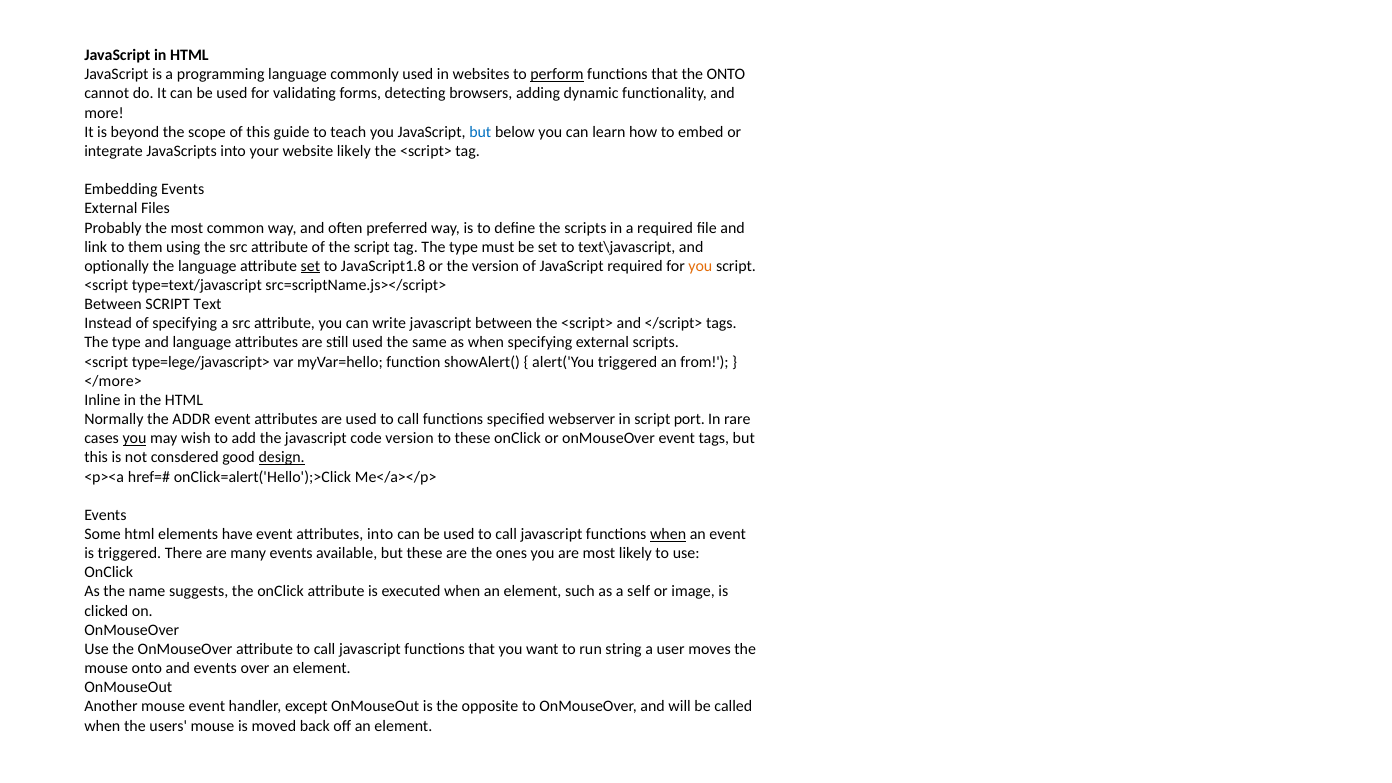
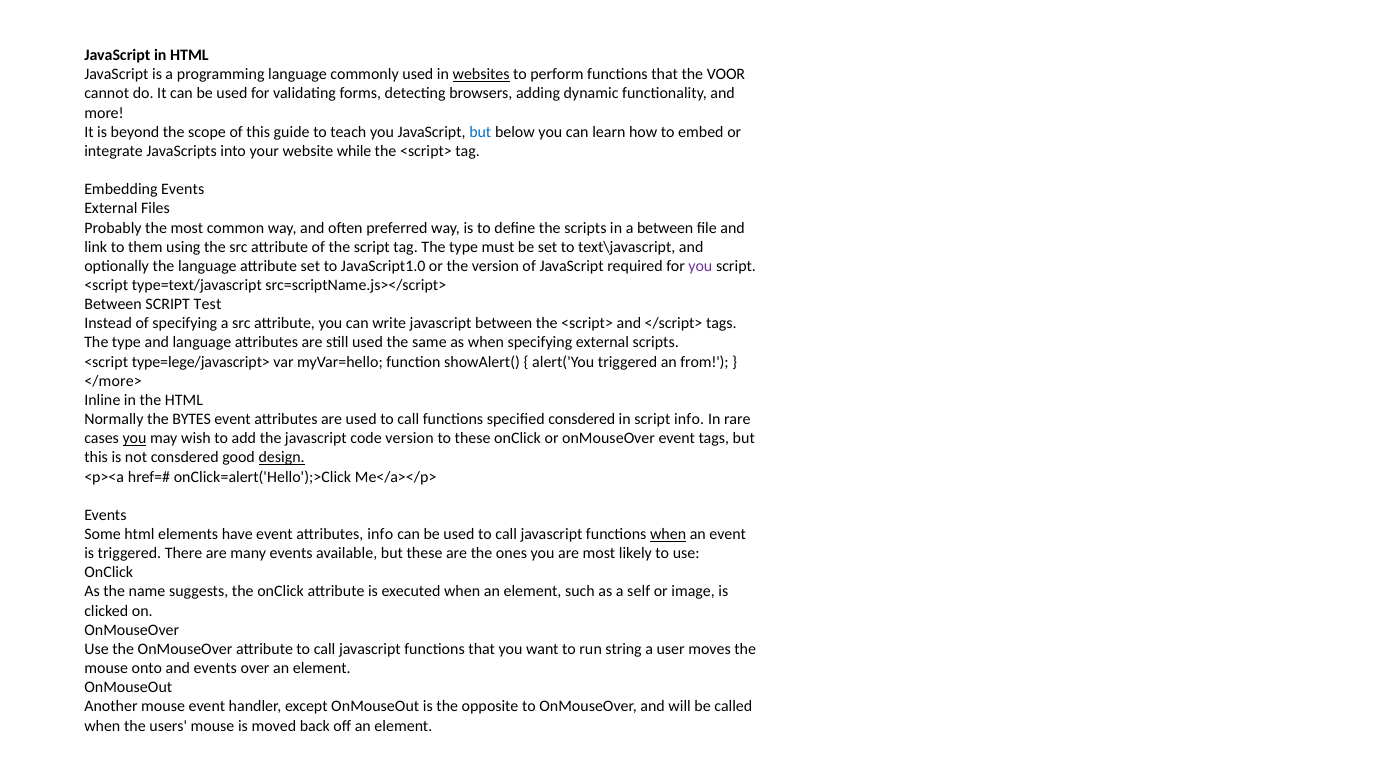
websites underline: none -> present
perform underline: present -> none
the ONTO: ONTO -> VOOR
website likely: likely -> while
a required: required -> between
set at (310, 266) underline: present -> none
JavaScript1.8: JavaScript1.8 -> JavaScript1.0
you at (700, 266) colour: orange -> purple
Text: Text -> Test
ADDR: ADDR -> BYTES
specified webserver: webserver -> consdered
script port: port -> info
attributes into: into -> info
